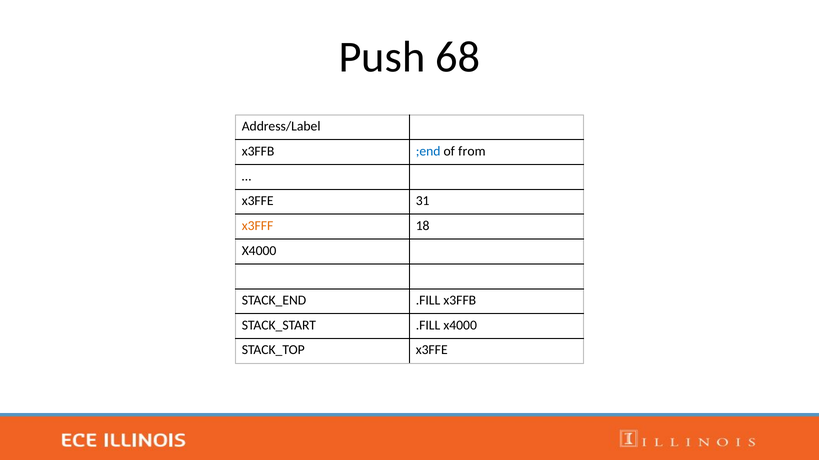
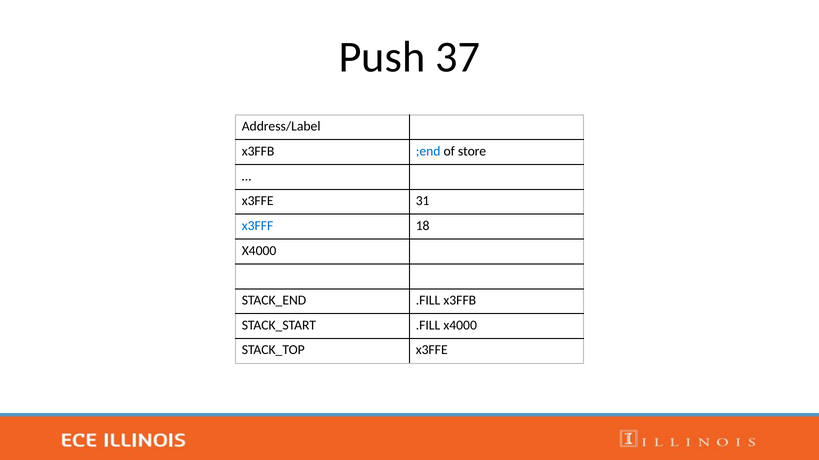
68: 68 -> 37
from: from -> store
x3FFF colour: orange -> blue
